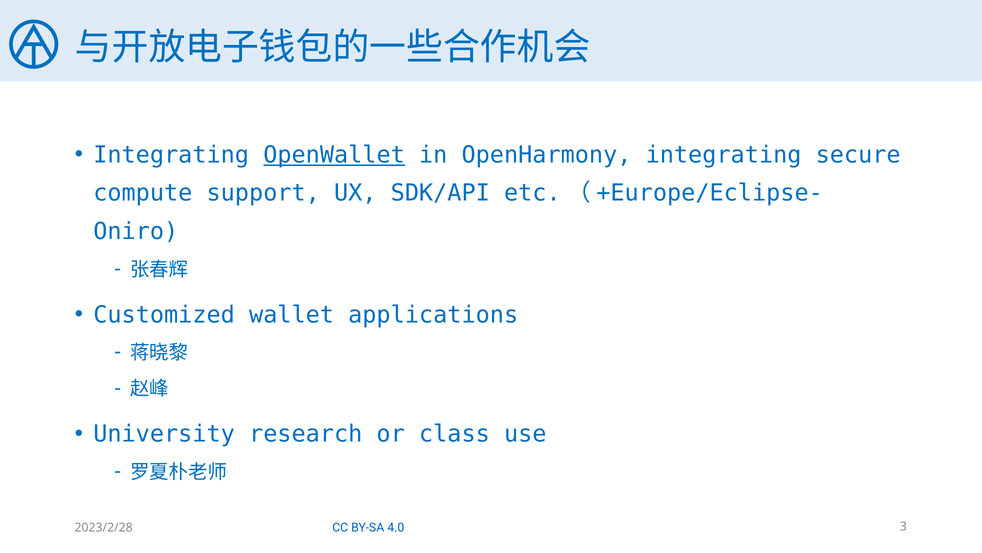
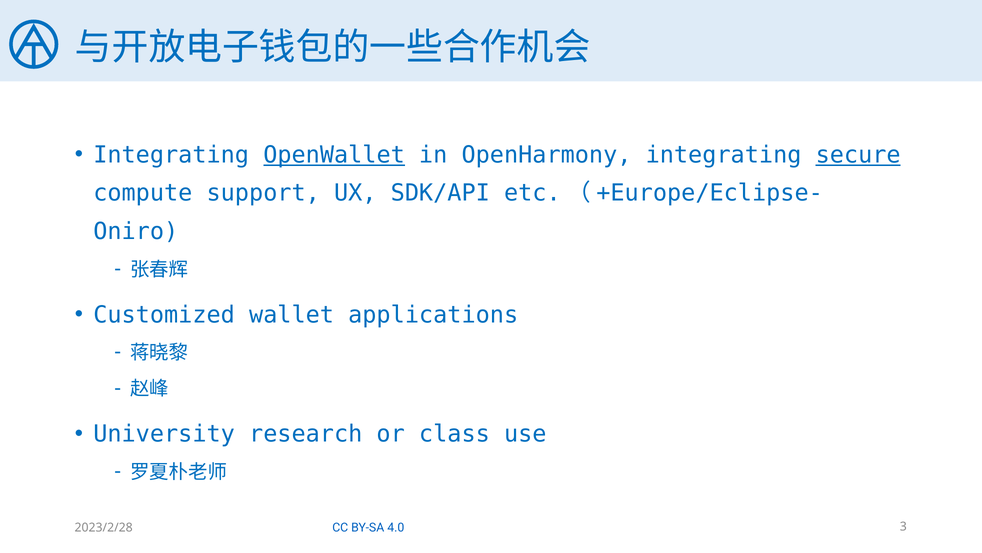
secure underline: none -> present
